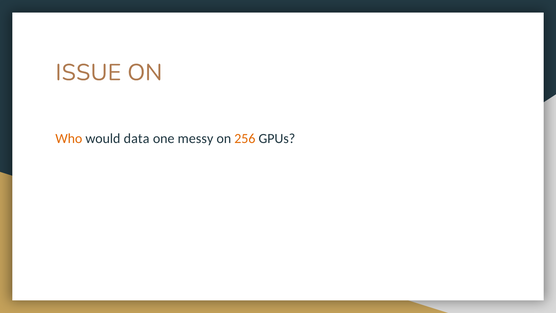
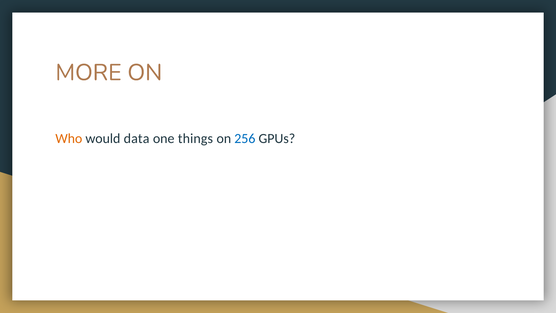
ISSUE: ISSUE -> MORE
messy: messy -> things
256 colour: orange -> blue
